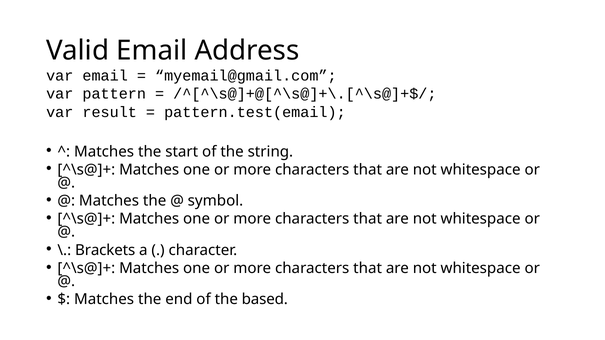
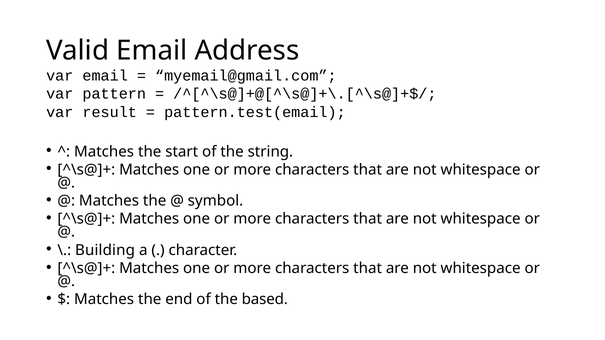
Brackets: Brackets -> Building
